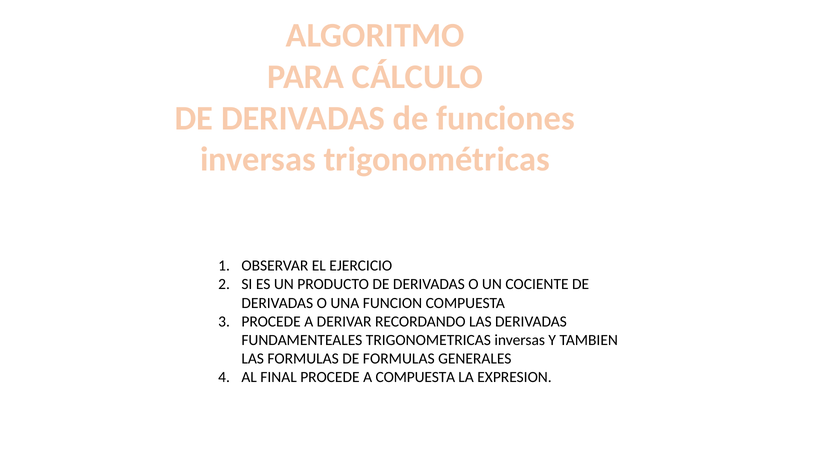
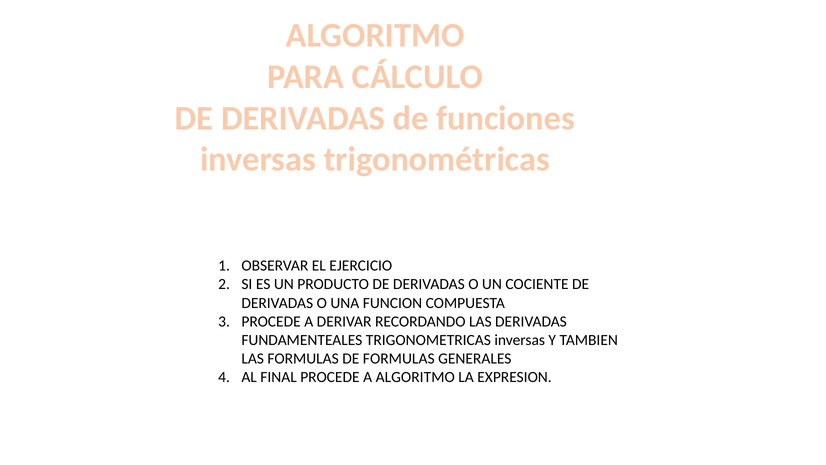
A COMPUESTA: COMPUESTA -> ALGORITMO
